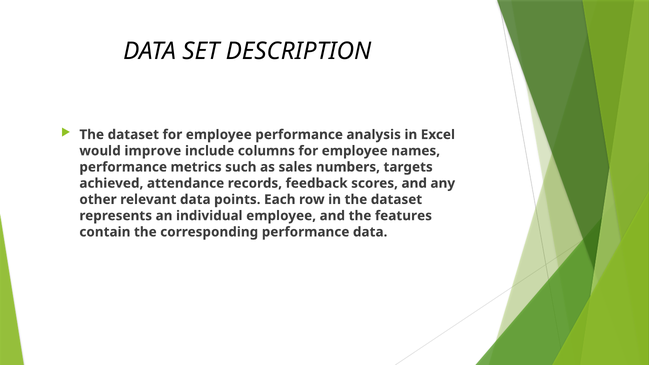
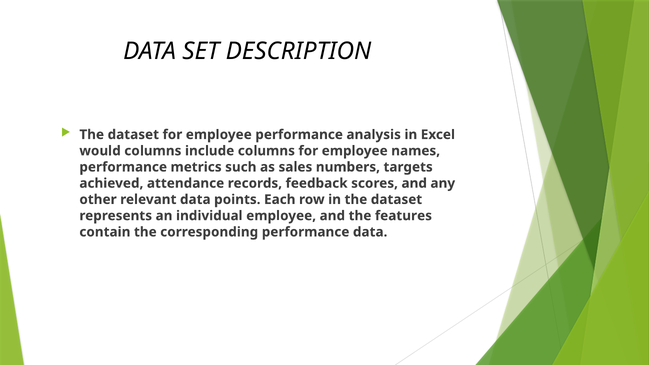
would improve: improve -> columns
